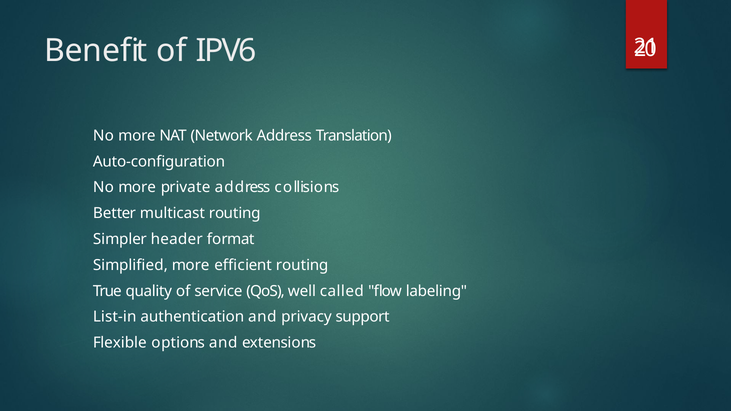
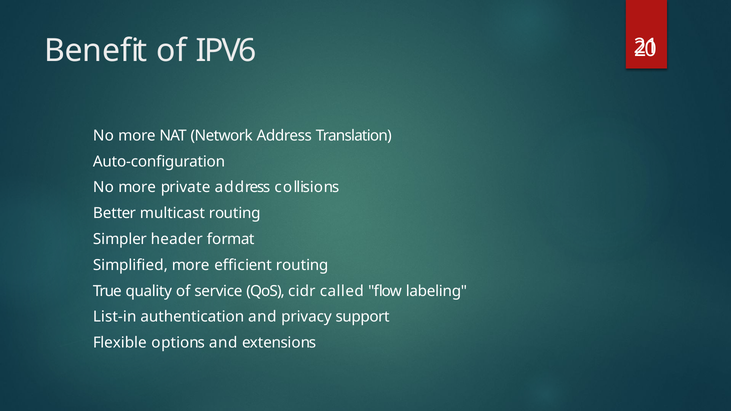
well: well -> cidr
